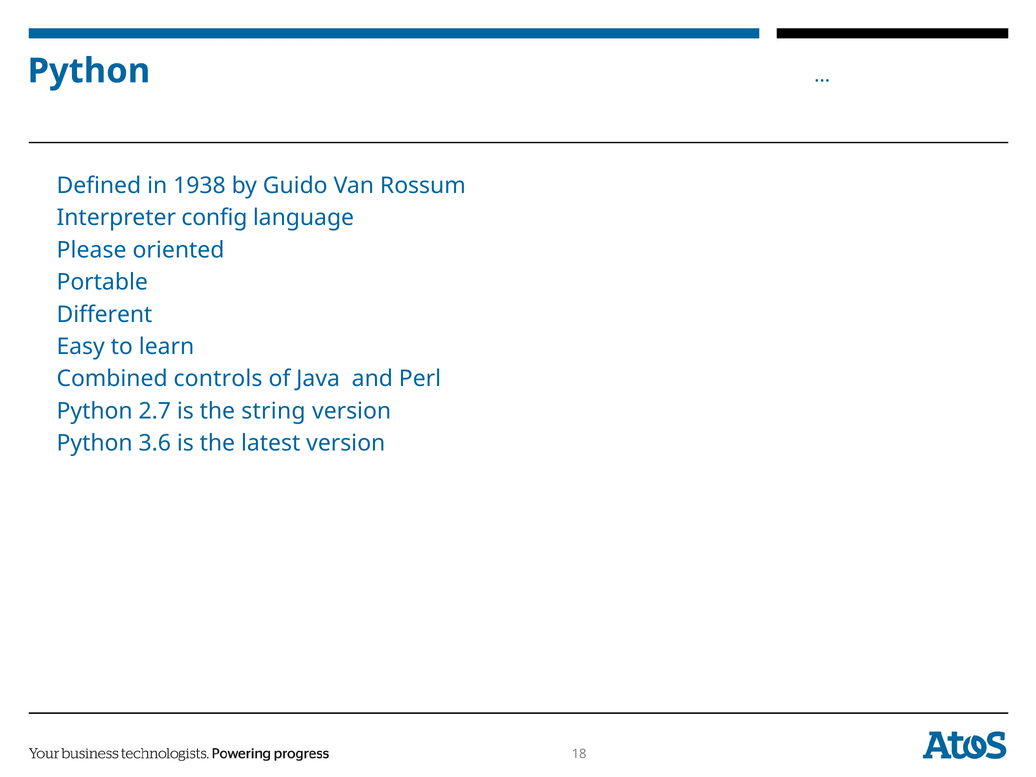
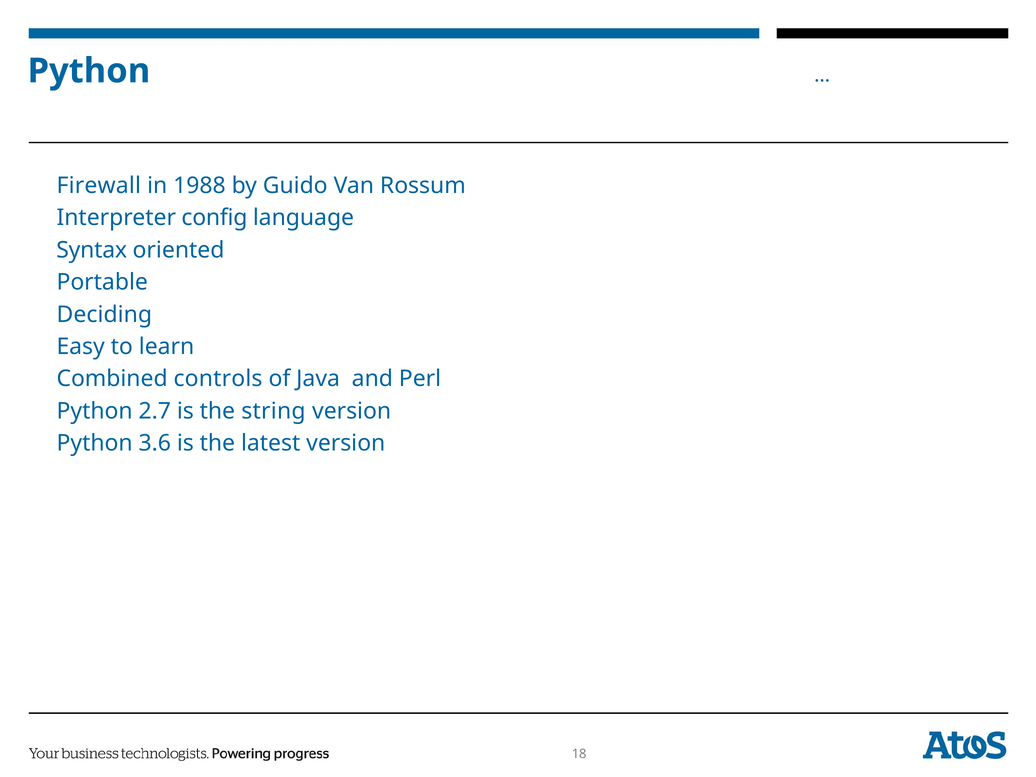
Defined: Defined -> Firewall
1938: 1938 -> 1988
Please: Please -> Syntax
Different: Different -> Deciding
